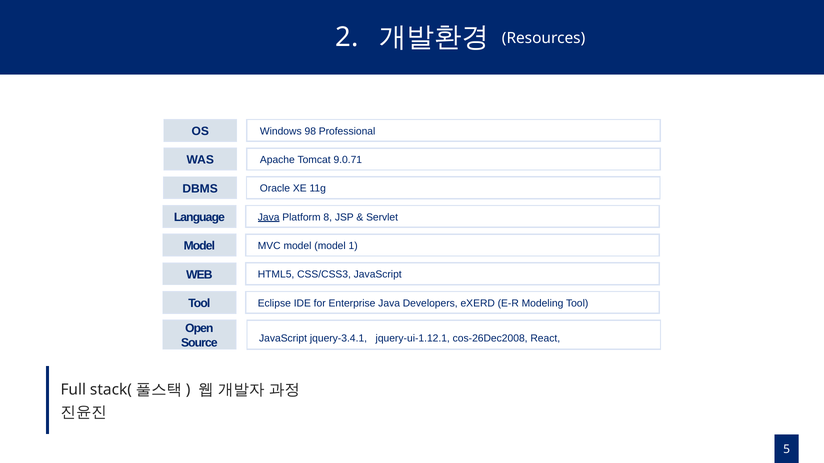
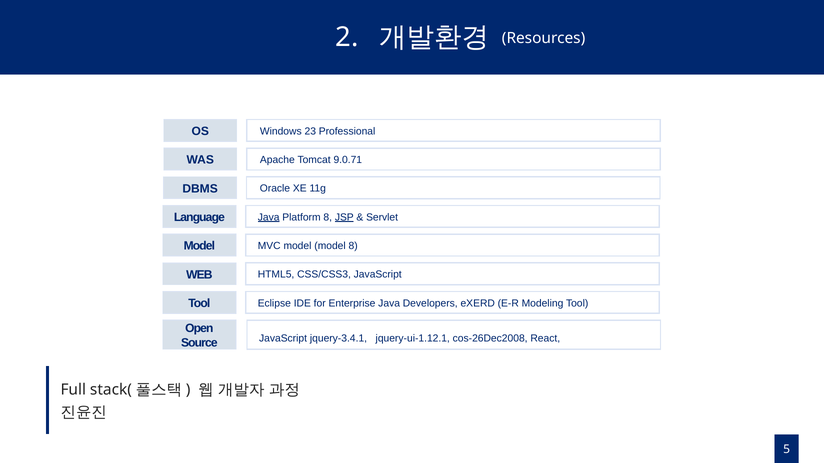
98: 98 -> 23
JSP underline: none -> present
model 1: 1 -> 8
